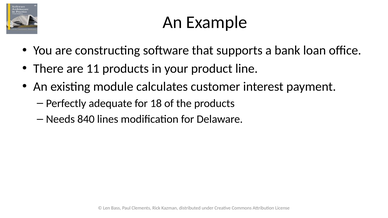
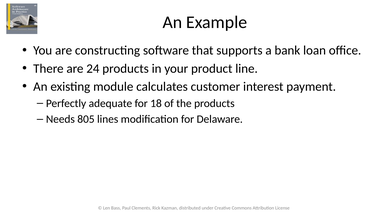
11: 11 -> 24
840: 840 -> 805
